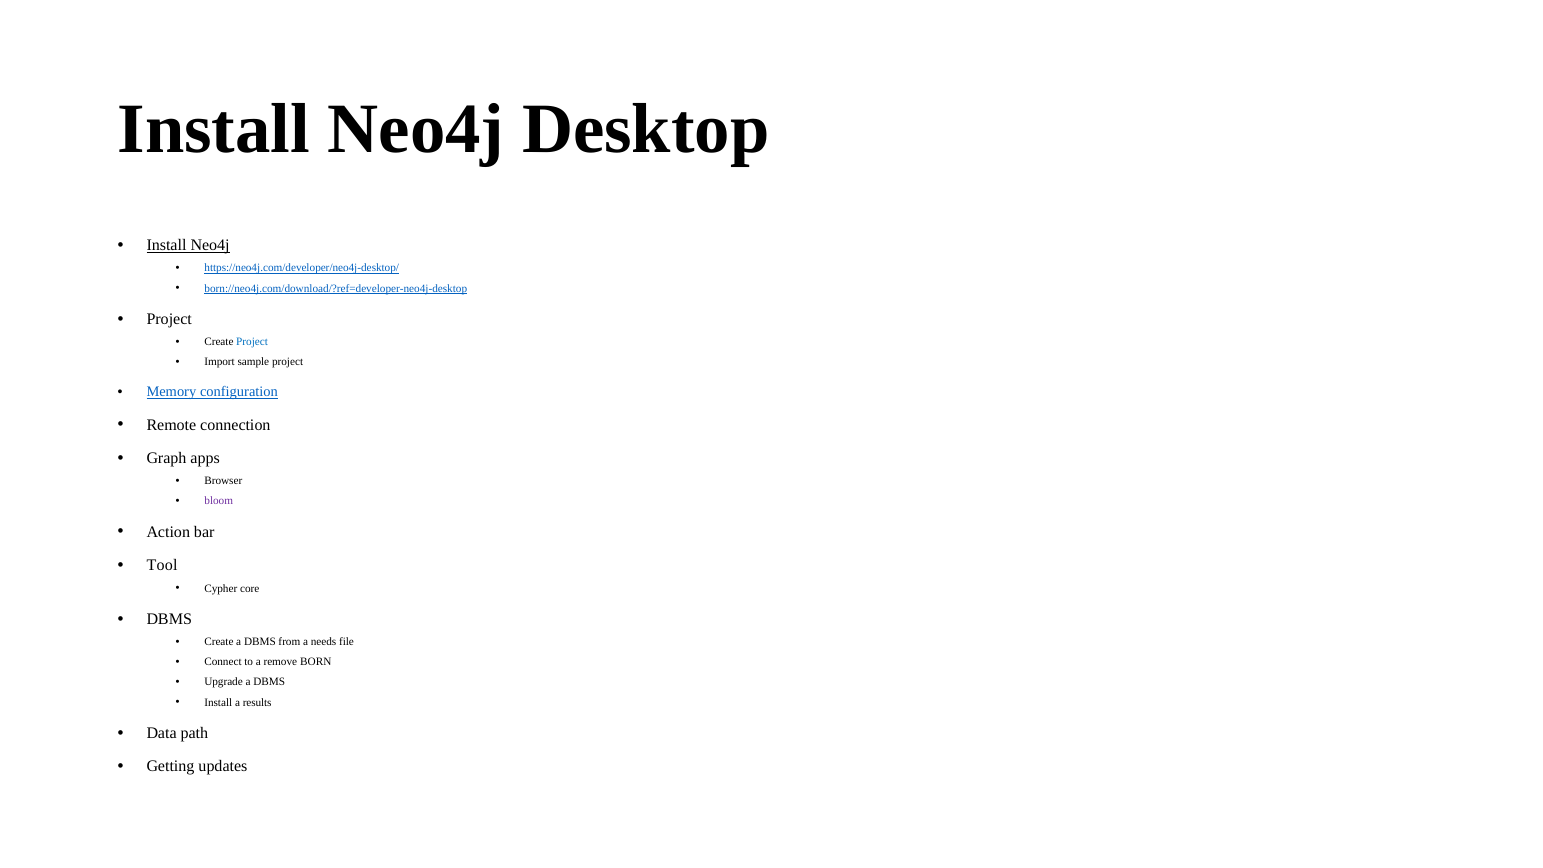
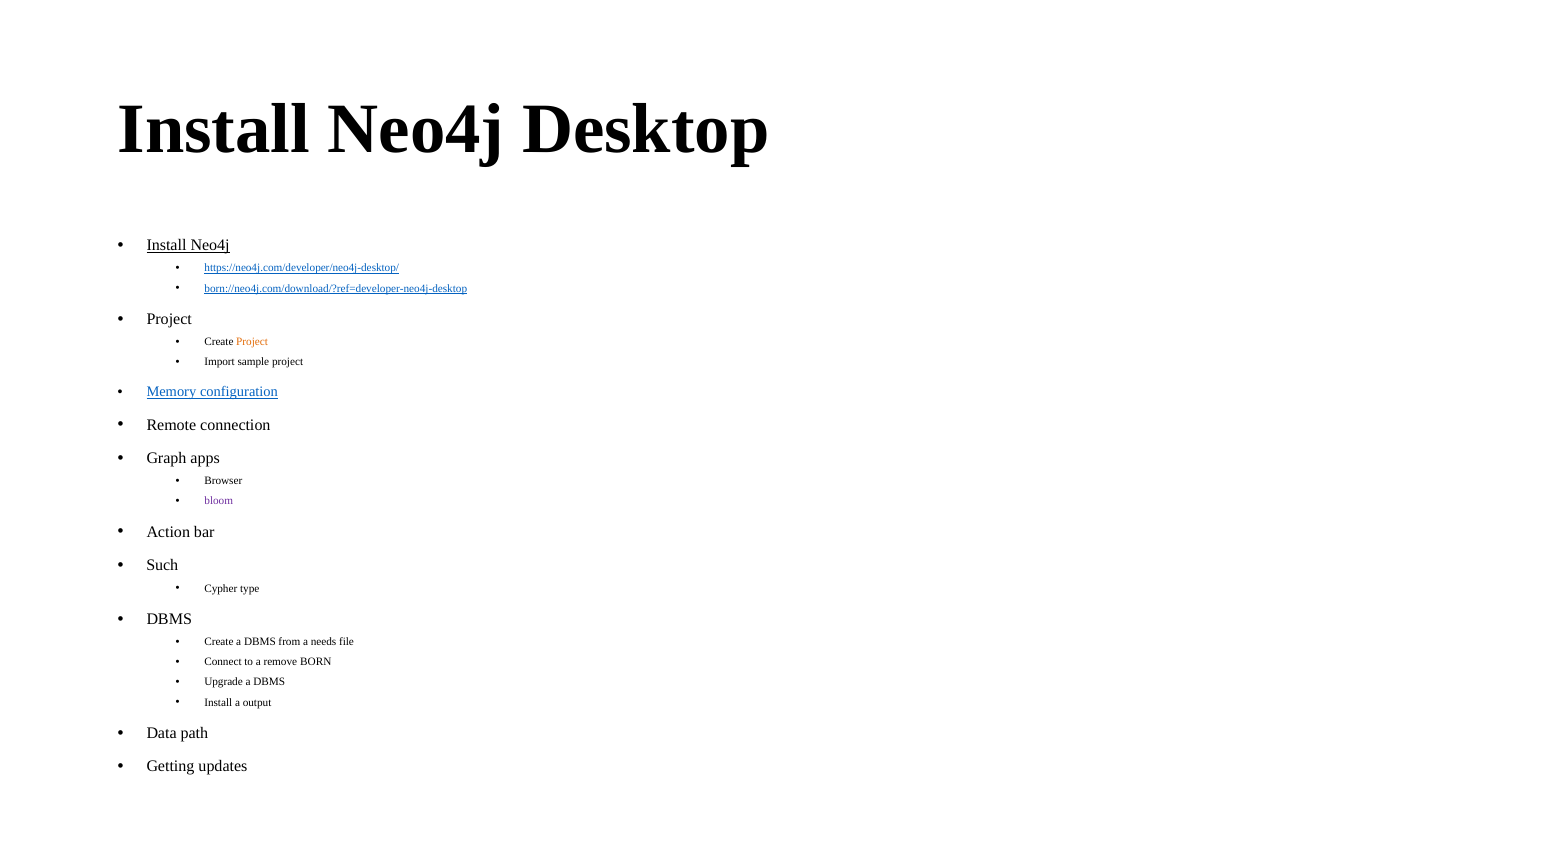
Project at (252, 342) colour: blue -> orange
Tool: Tool -> Such
core: core -> type
results: results -> output
